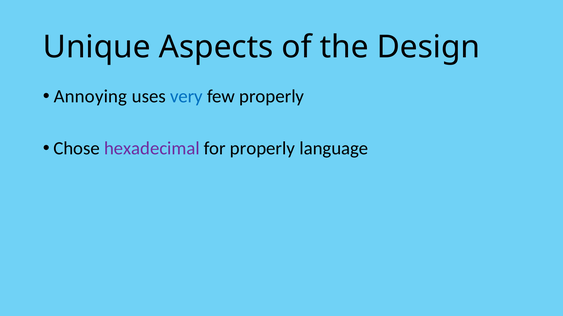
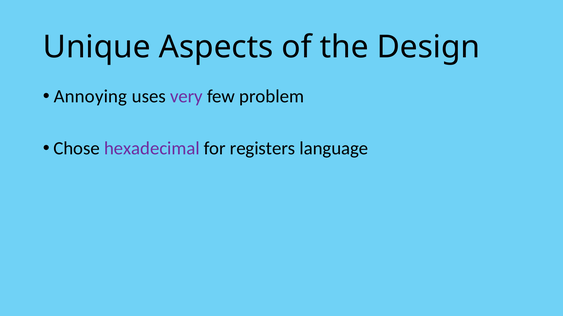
very colour: blue -> purple
few properly: properly -> problem
for properly: properly -> registers
